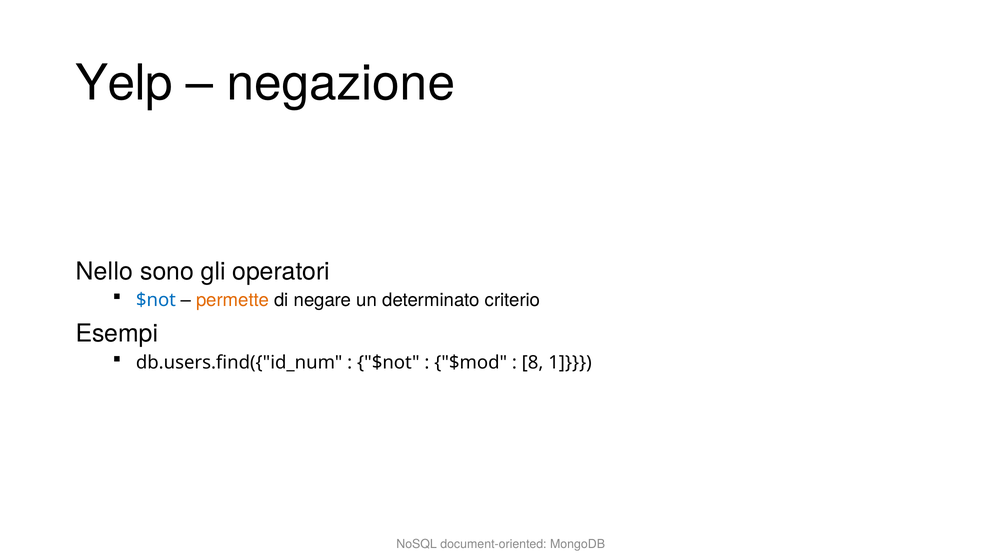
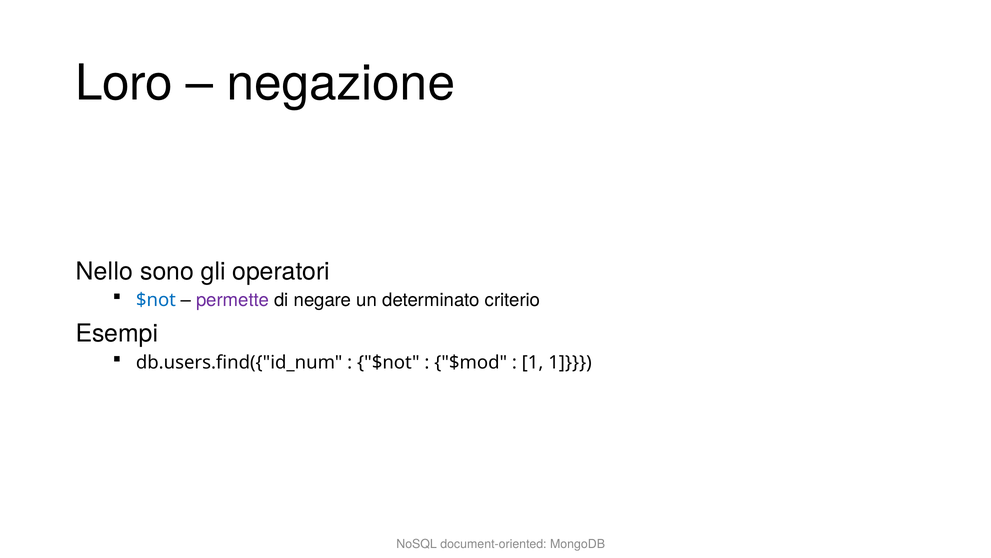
Yelp: Yelp -> Loro
permette colour: orange -> purple
8 at (533, 362): 8 -> 1
